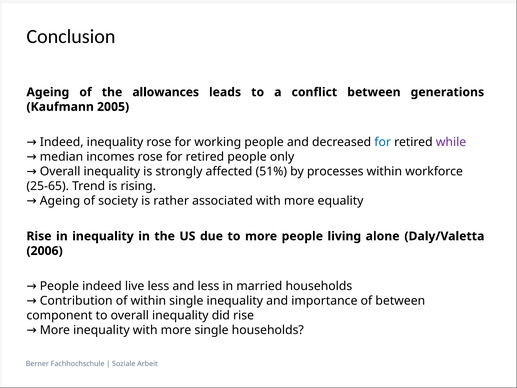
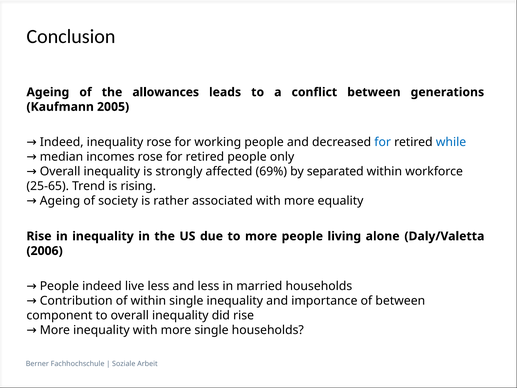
while colour: purple -> blue
51%: 51% -> 69%
processes: processes -> separated
